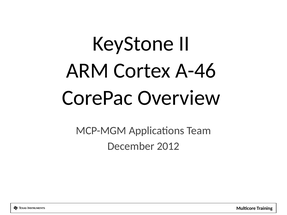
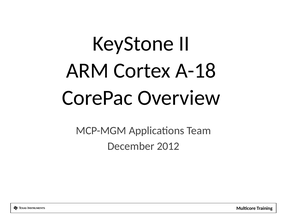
A-46: A-46 -> A-18
